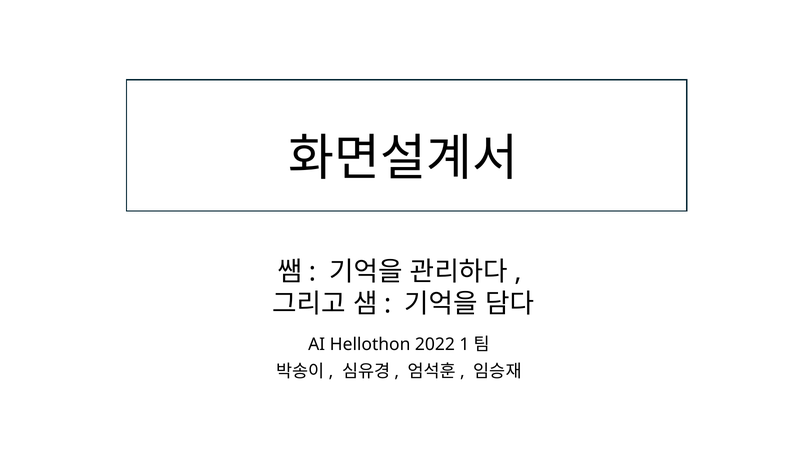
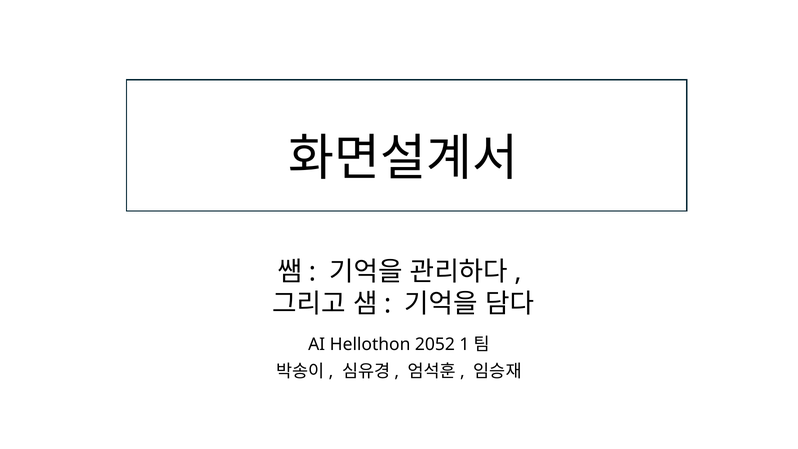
2022: 2022 -> 2052
